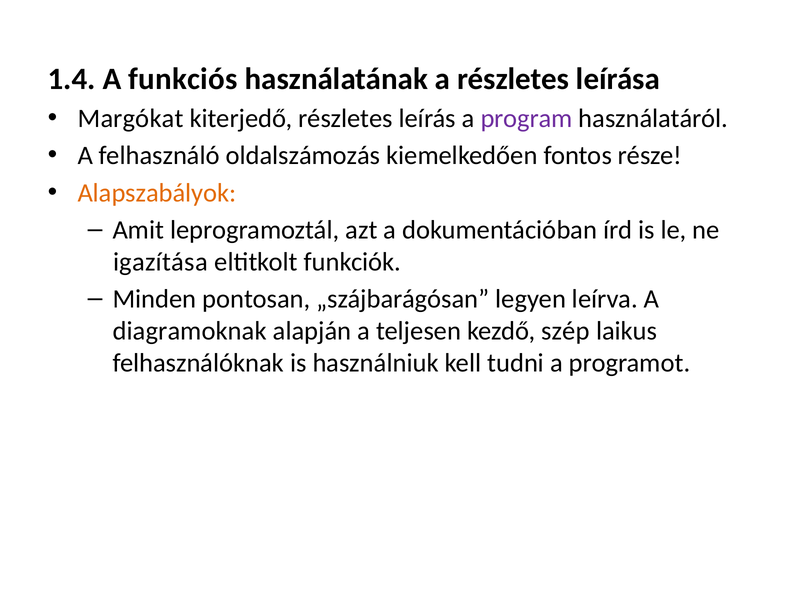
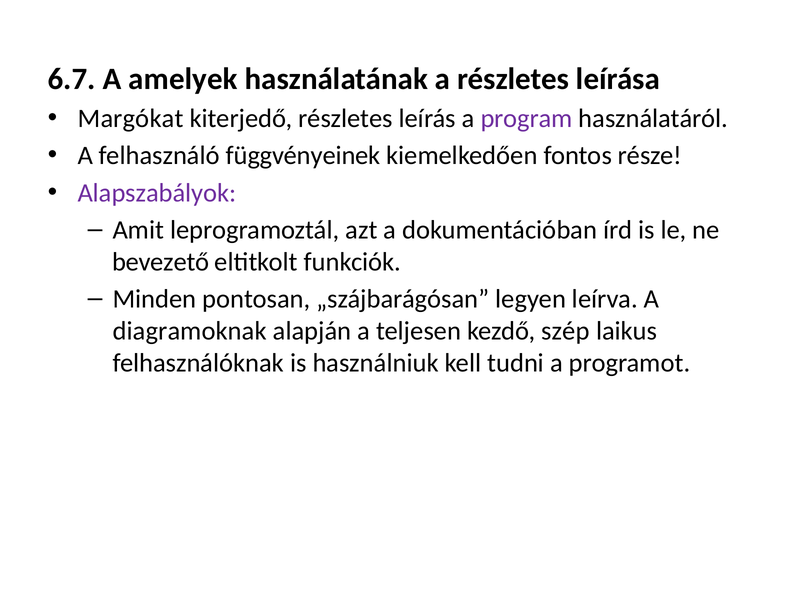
1.4: 1.4 -> 6.7
funkciós: funkciós -> amelyek
oldalszámozás: oldalszámozás -> függvényeinek
Alapszabályok colour: orange -> purple
igazítása: igazítása -> bevezető
